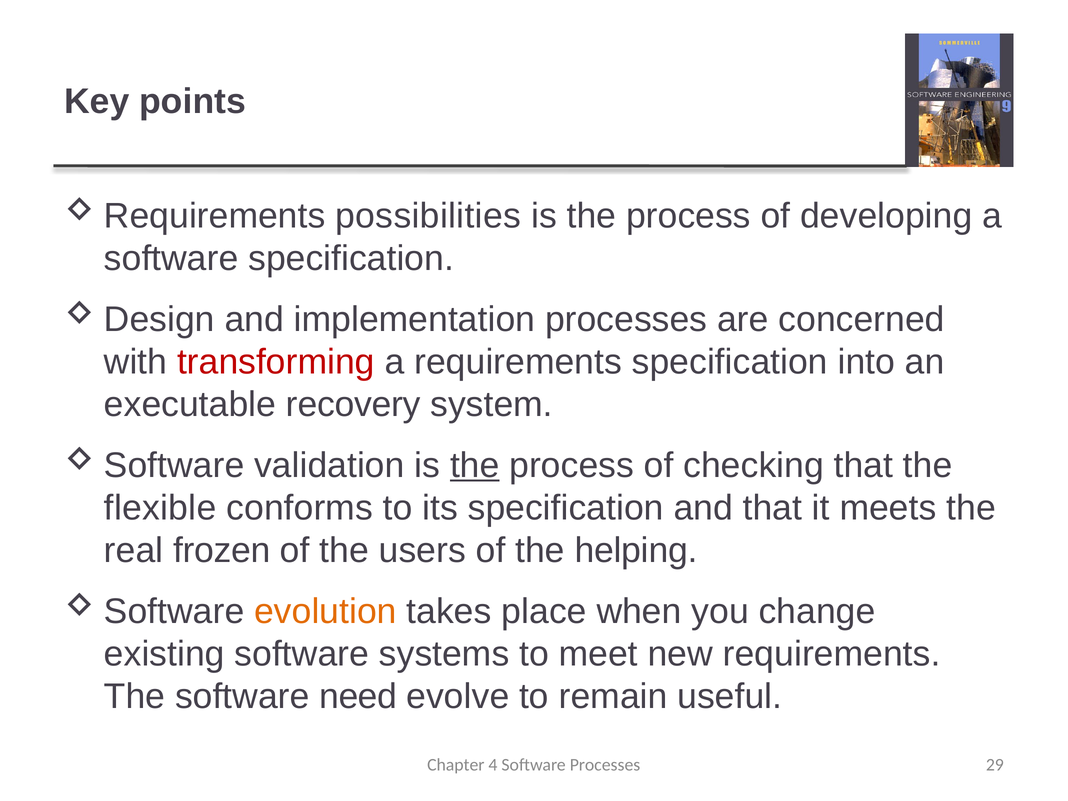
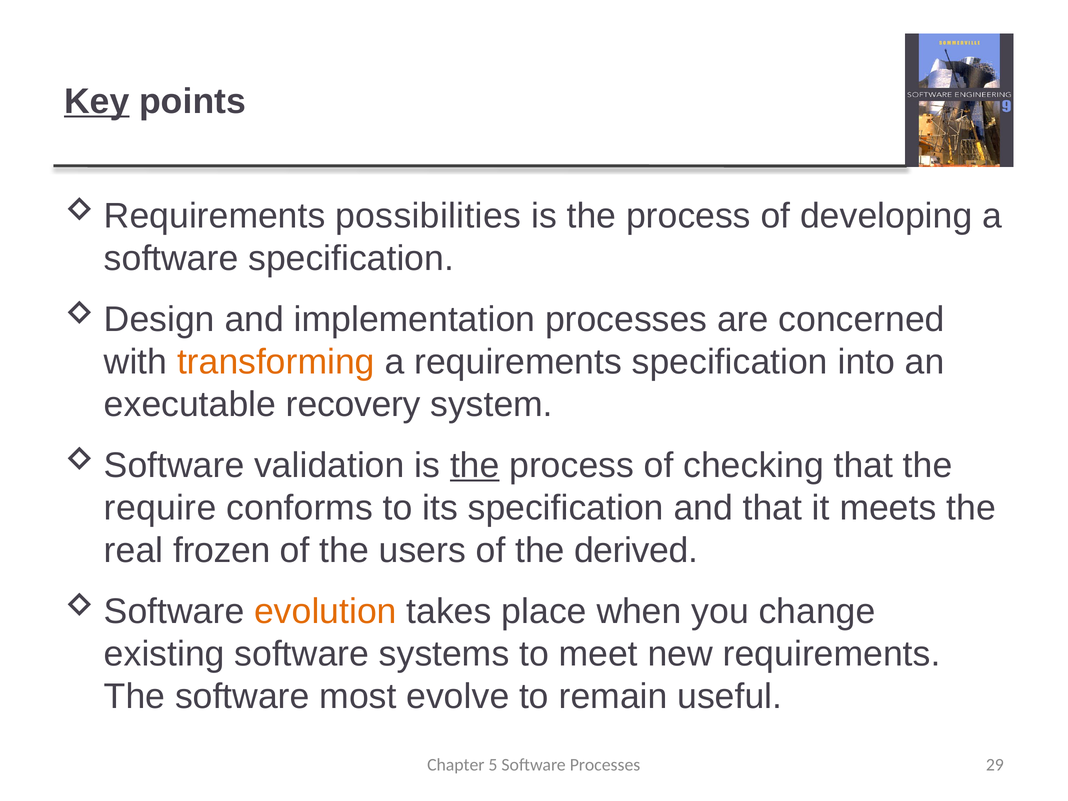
Key underline: none -> present
transforming colour: red -> orange
flexible: flexible -> require
helping: helping -> derived
need: need -> most
4: 4 -> 5
